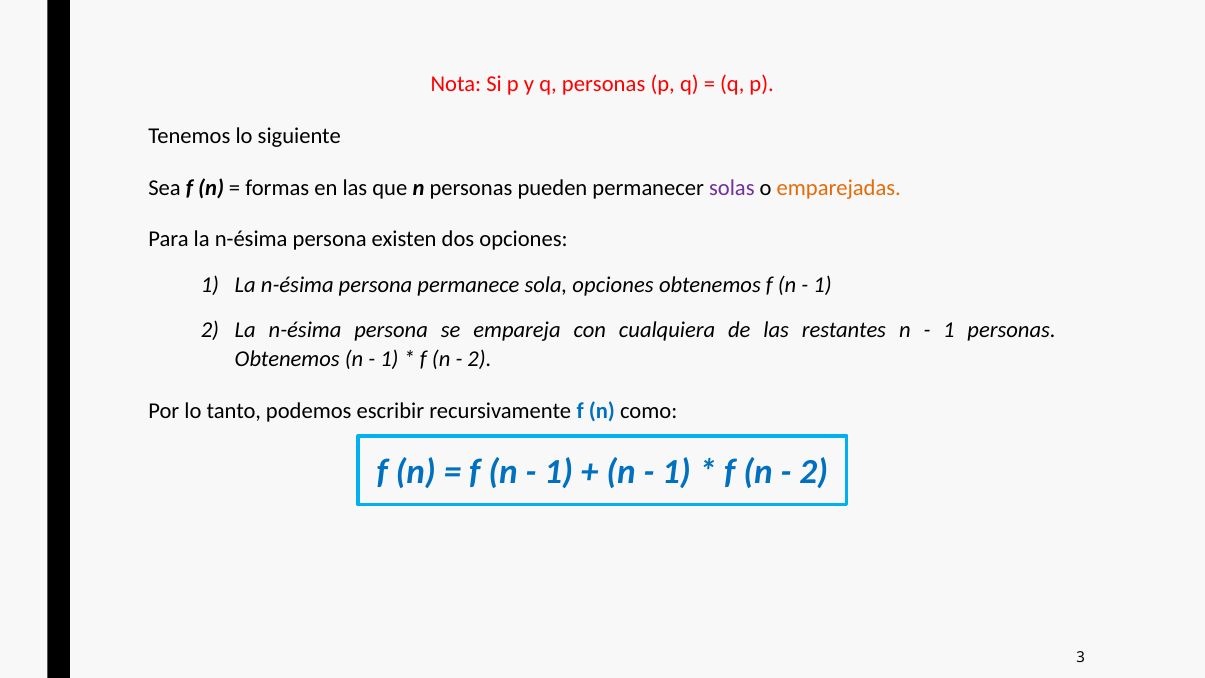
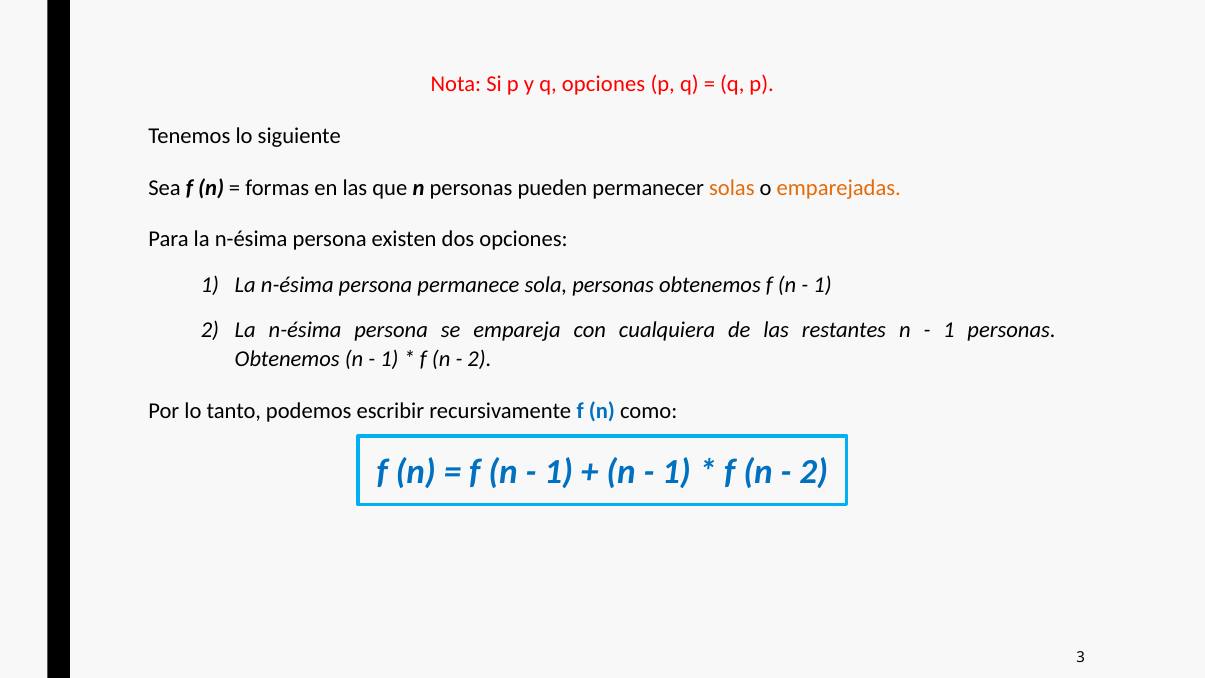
q personas: personas -> opciones
solas colour: purple -> orange
sola opciones: opciones -> personas
